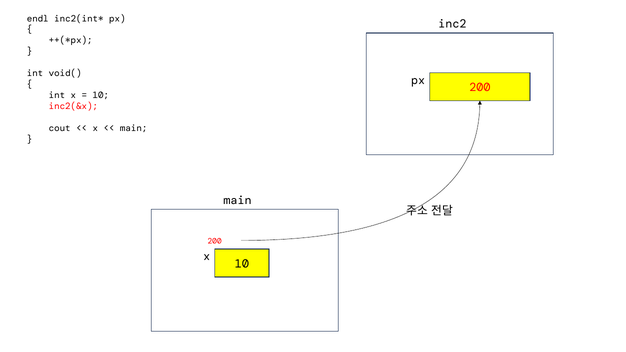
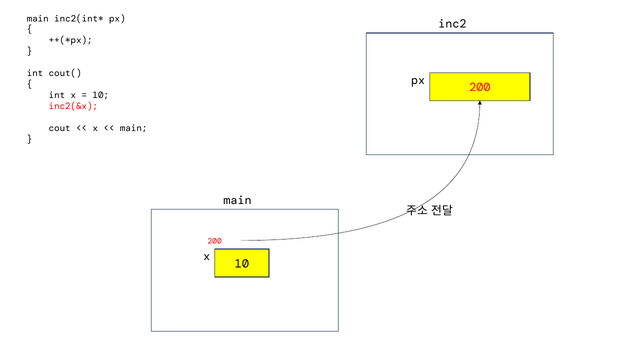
endl at (38, 19): endl -> main
void(: void( -> cout(
